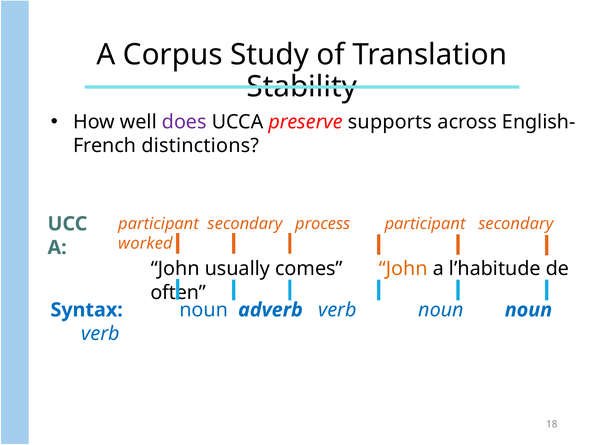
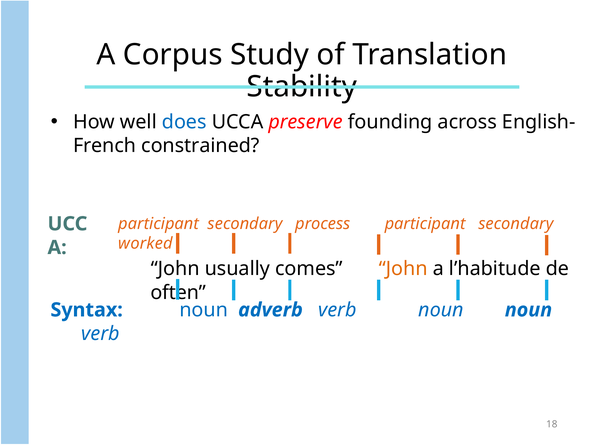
does colour: purple -> blue
supports: supports -> founding
distinctions: distinctions -> constrained
